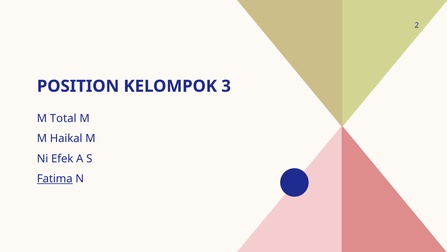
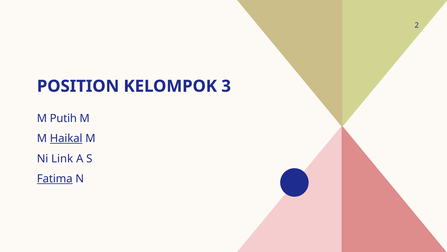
Total: Total -> Putih
Haikal underline: none -> present
Efek: Efek -> Link
